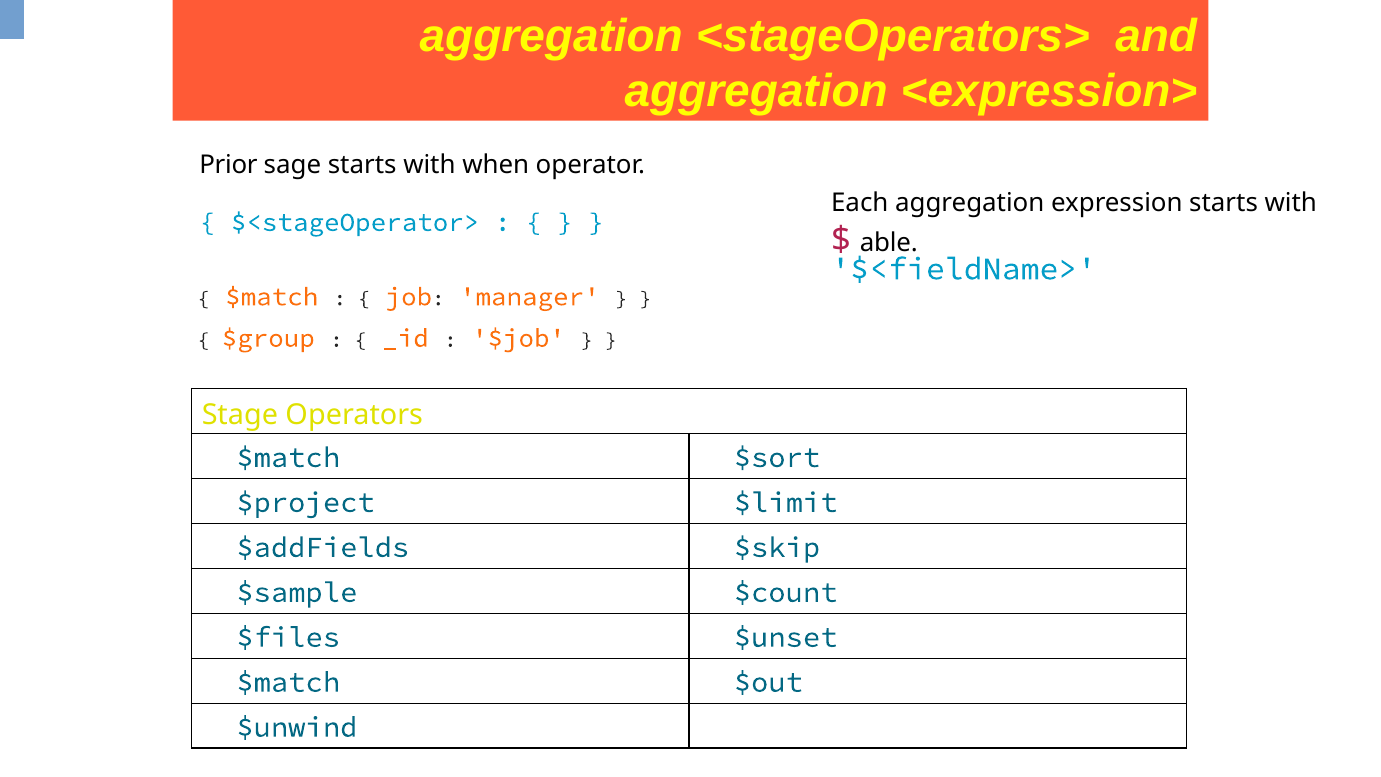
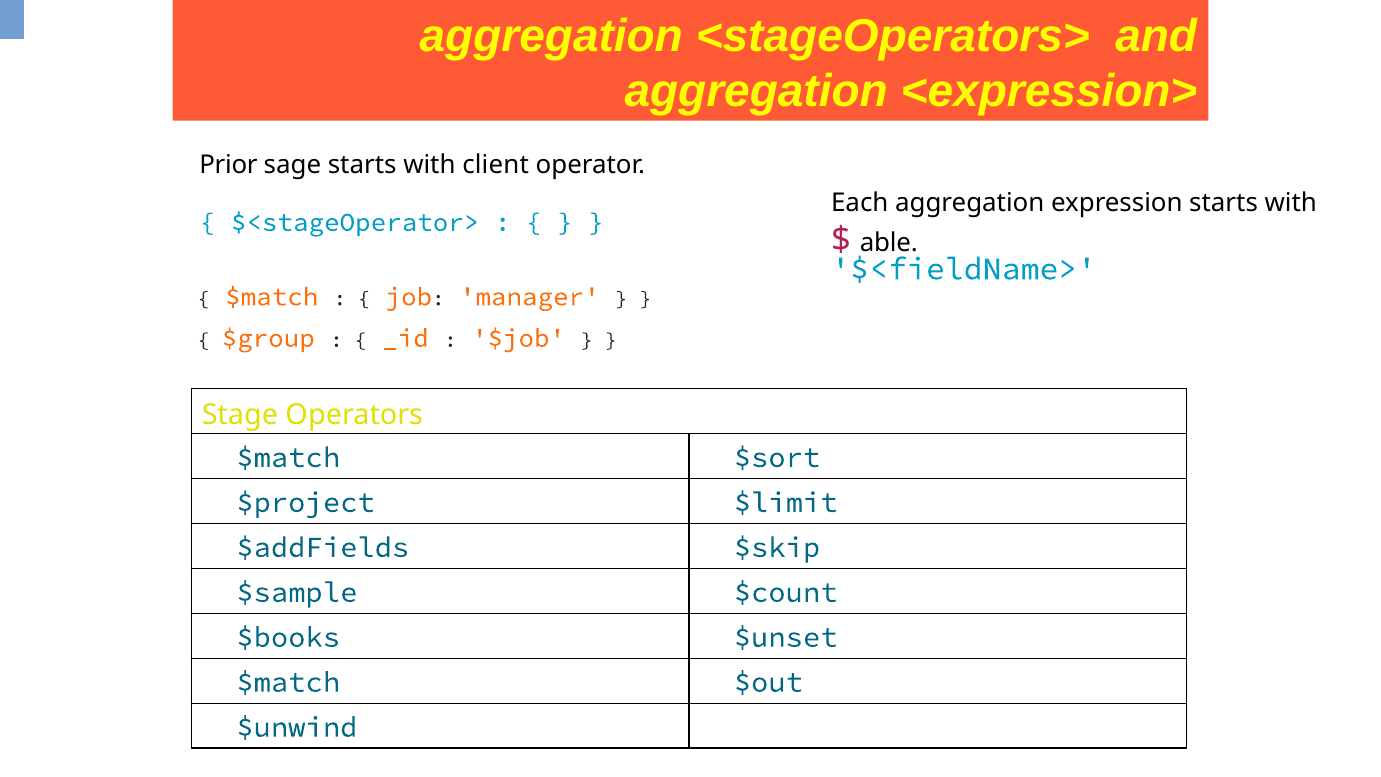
when: when -> client
$files: $files -> $books
